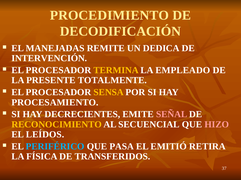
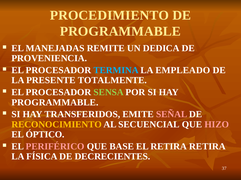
DECODIFICACIÓN at (120, 31): DECODIFICACIÓN -> PROGRAMMABLE
INTERVENCIÓN: INTERVENCIÓN -> PROVENIENCIA
TERMINA colour: yellow -> light blue
SENSA colour: yellow -> light green
PROCESAMIENTO at (55, 103): PROCESAMIENTO -> PROGRAMMABLE
DECRECIENTES: DECRECIENTES -> TRANSFERIDOS
LEÍDOS: LEÍDOS -> ÓPTICO
PERIFÉRICO colour: light blue -> pink
PASA: PASA -> BASE
EL EMITIÓ: EMITIÓ -> RETIRA
TRANSFERIDOS: TRANSFERIDOS -> DECRECIENTES
